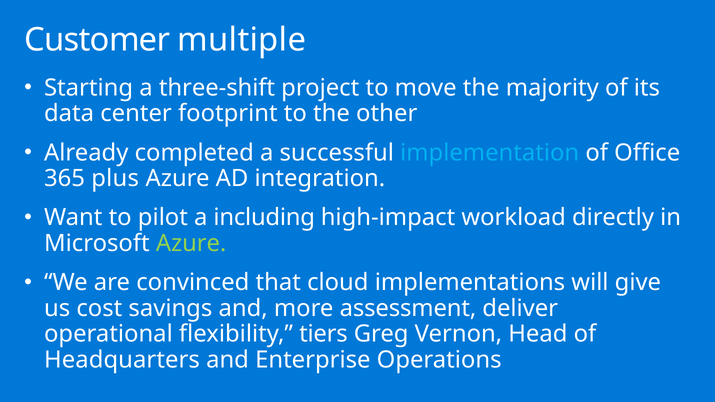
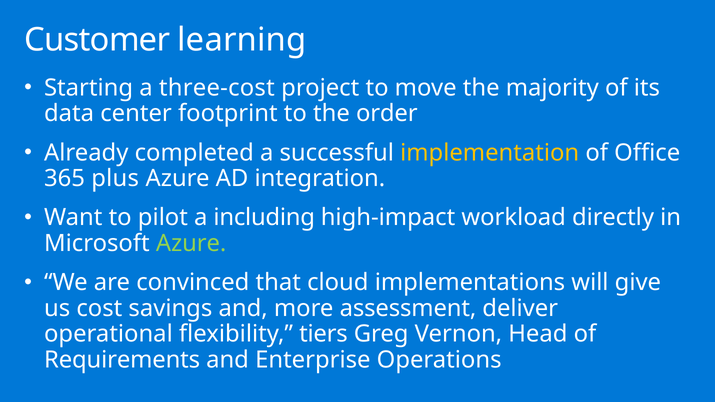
multiple: multiple -> learning
three-shift: three-shift -> three-cost
other: other -> order
implementation colour: light blue -> yellow
Headquarters: Headquarters -> Requirements
